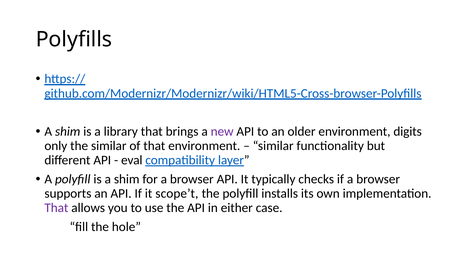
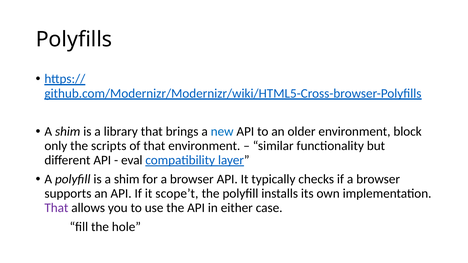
new colour: purple -> blue
digits: digits -> block
the similar: similar -> scripts
